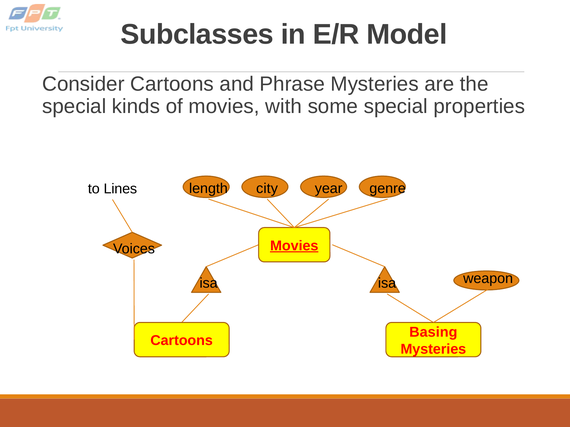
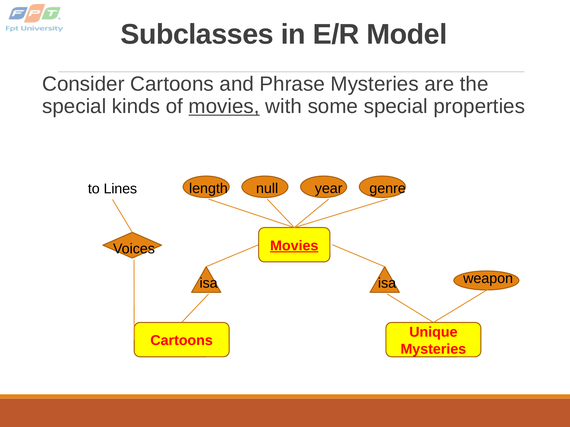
movies at (224, 106) underline: none -> present
city: city -> null
Basing: Basing -> Unique
